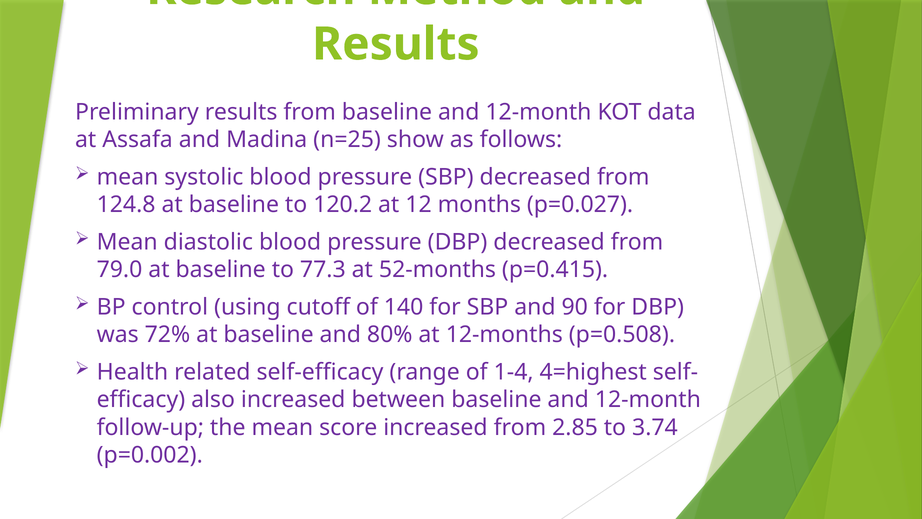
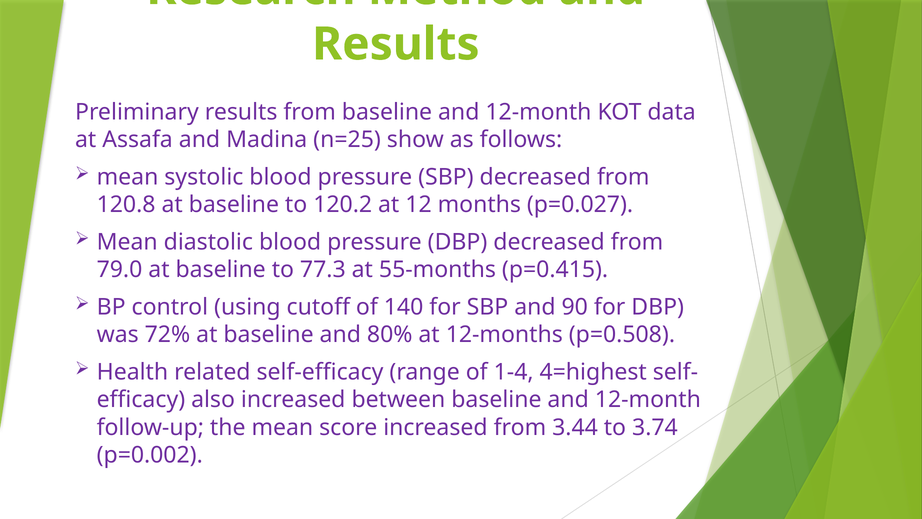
124.8: 124.8 -> 120.8
52-months: 52-months -> 55-months
2.85: 2.85 -> 3.44
